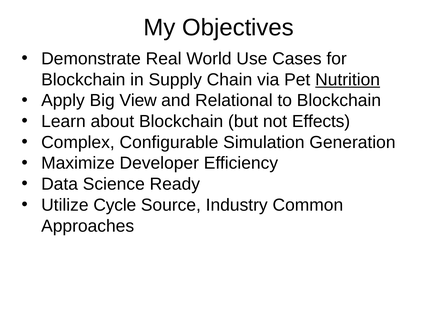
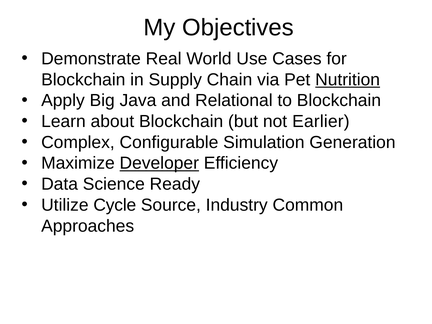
View: View -> Java
Effects: Effects -> Earlier
Developer underline: none -> present
